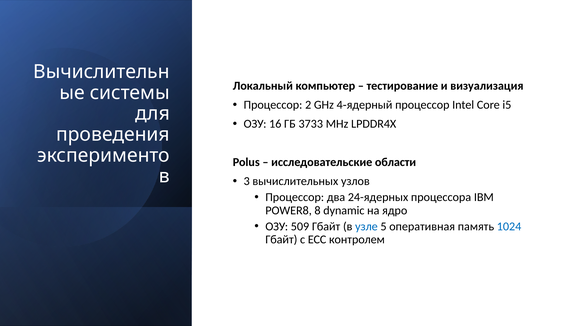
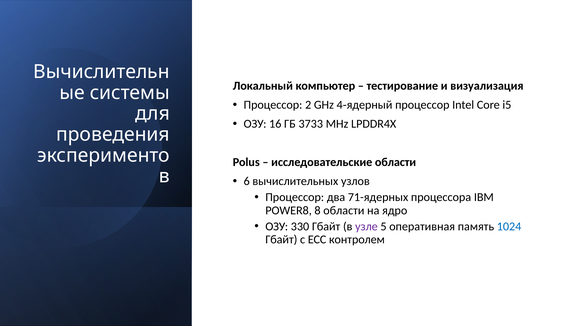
3: 3 -> 6
24-ядерных: 24-ядерных -> 71-ядерных
8 dynamic: dynamic -> области
509: 509 -> 330
узле colour: blue -> purple
